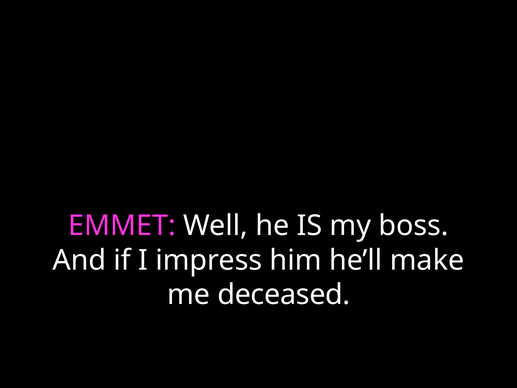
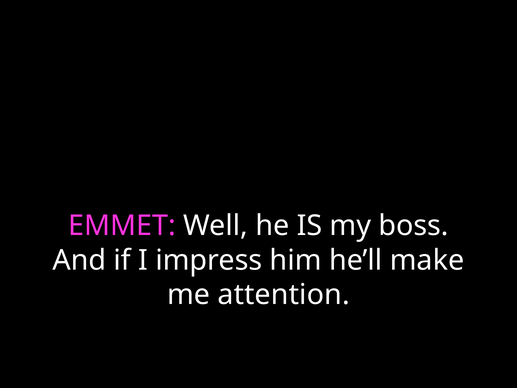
deceased: deceased -> attention
